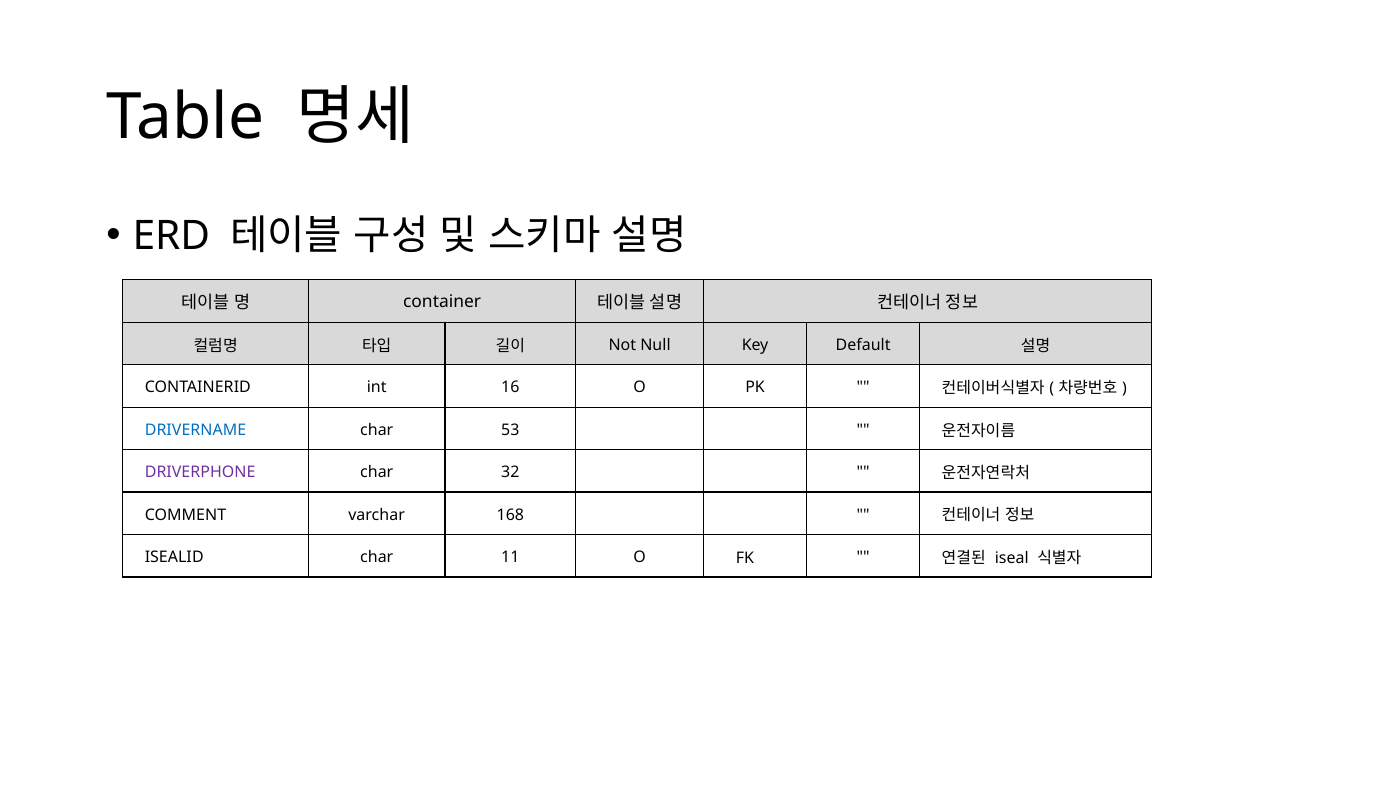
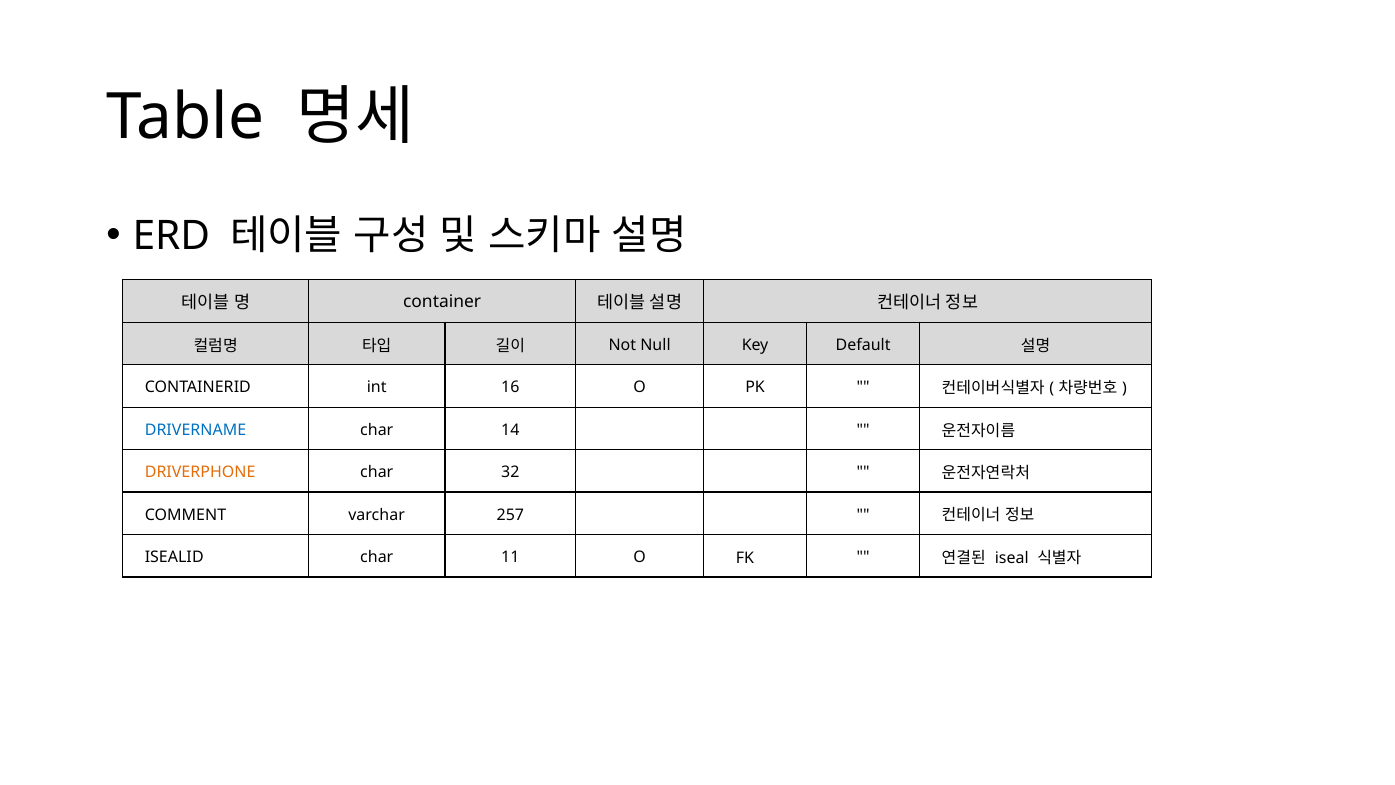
53: 53 -> 14
DRIVERPHONE colour: purple -> orange
168: 168 -> 257
